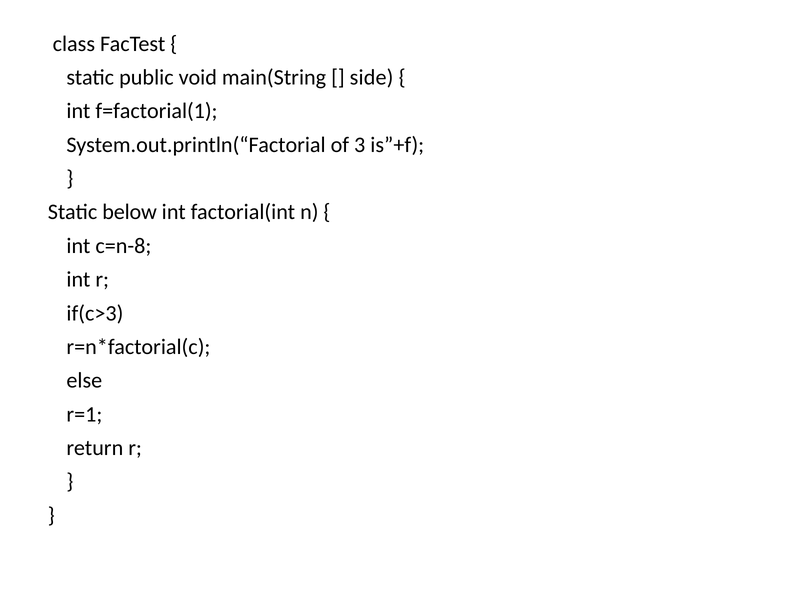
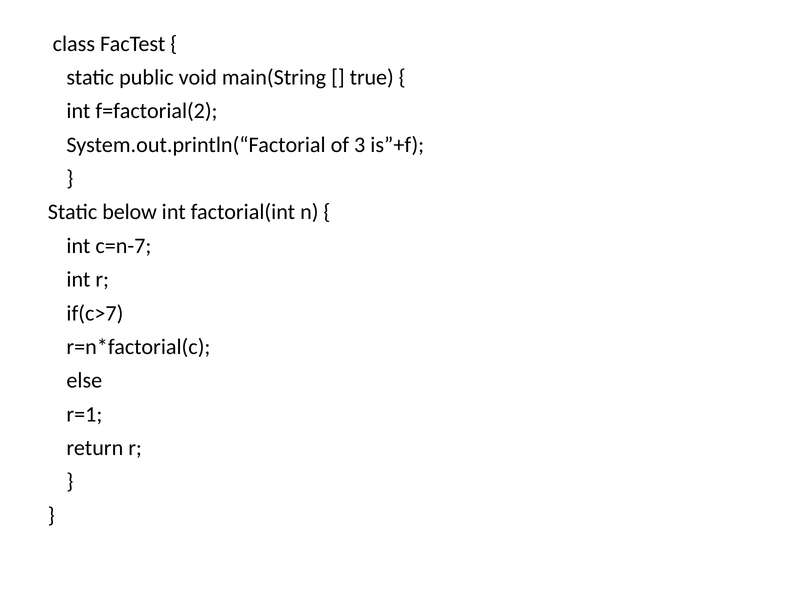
side: side -> true
f=factorial(1: f=factorial(1 -> f=factorial(2
c=n-8: c=n-8 -> c=n-7
if(c>3: if(c>3 -> if(c>7
